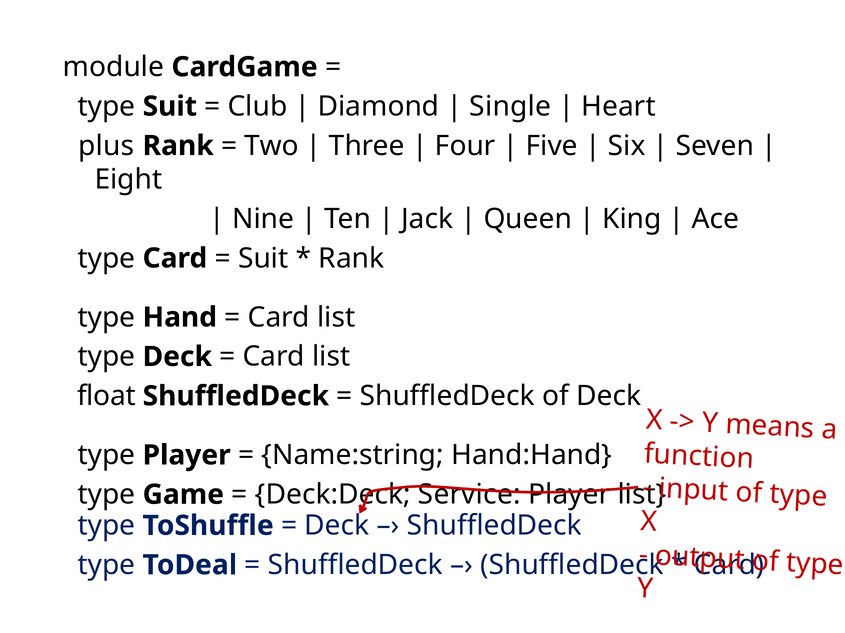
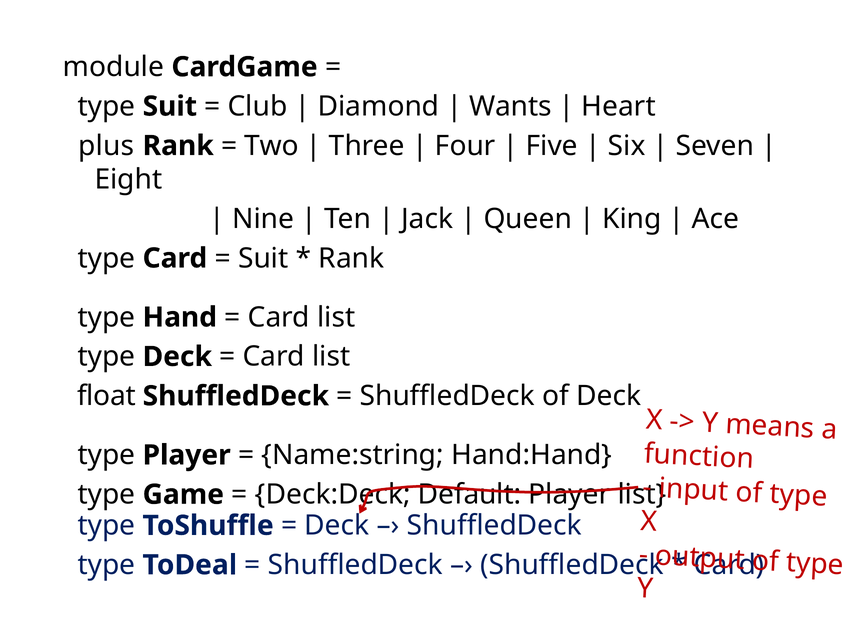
Single: Single -> Wants
Service: Service -> Default
